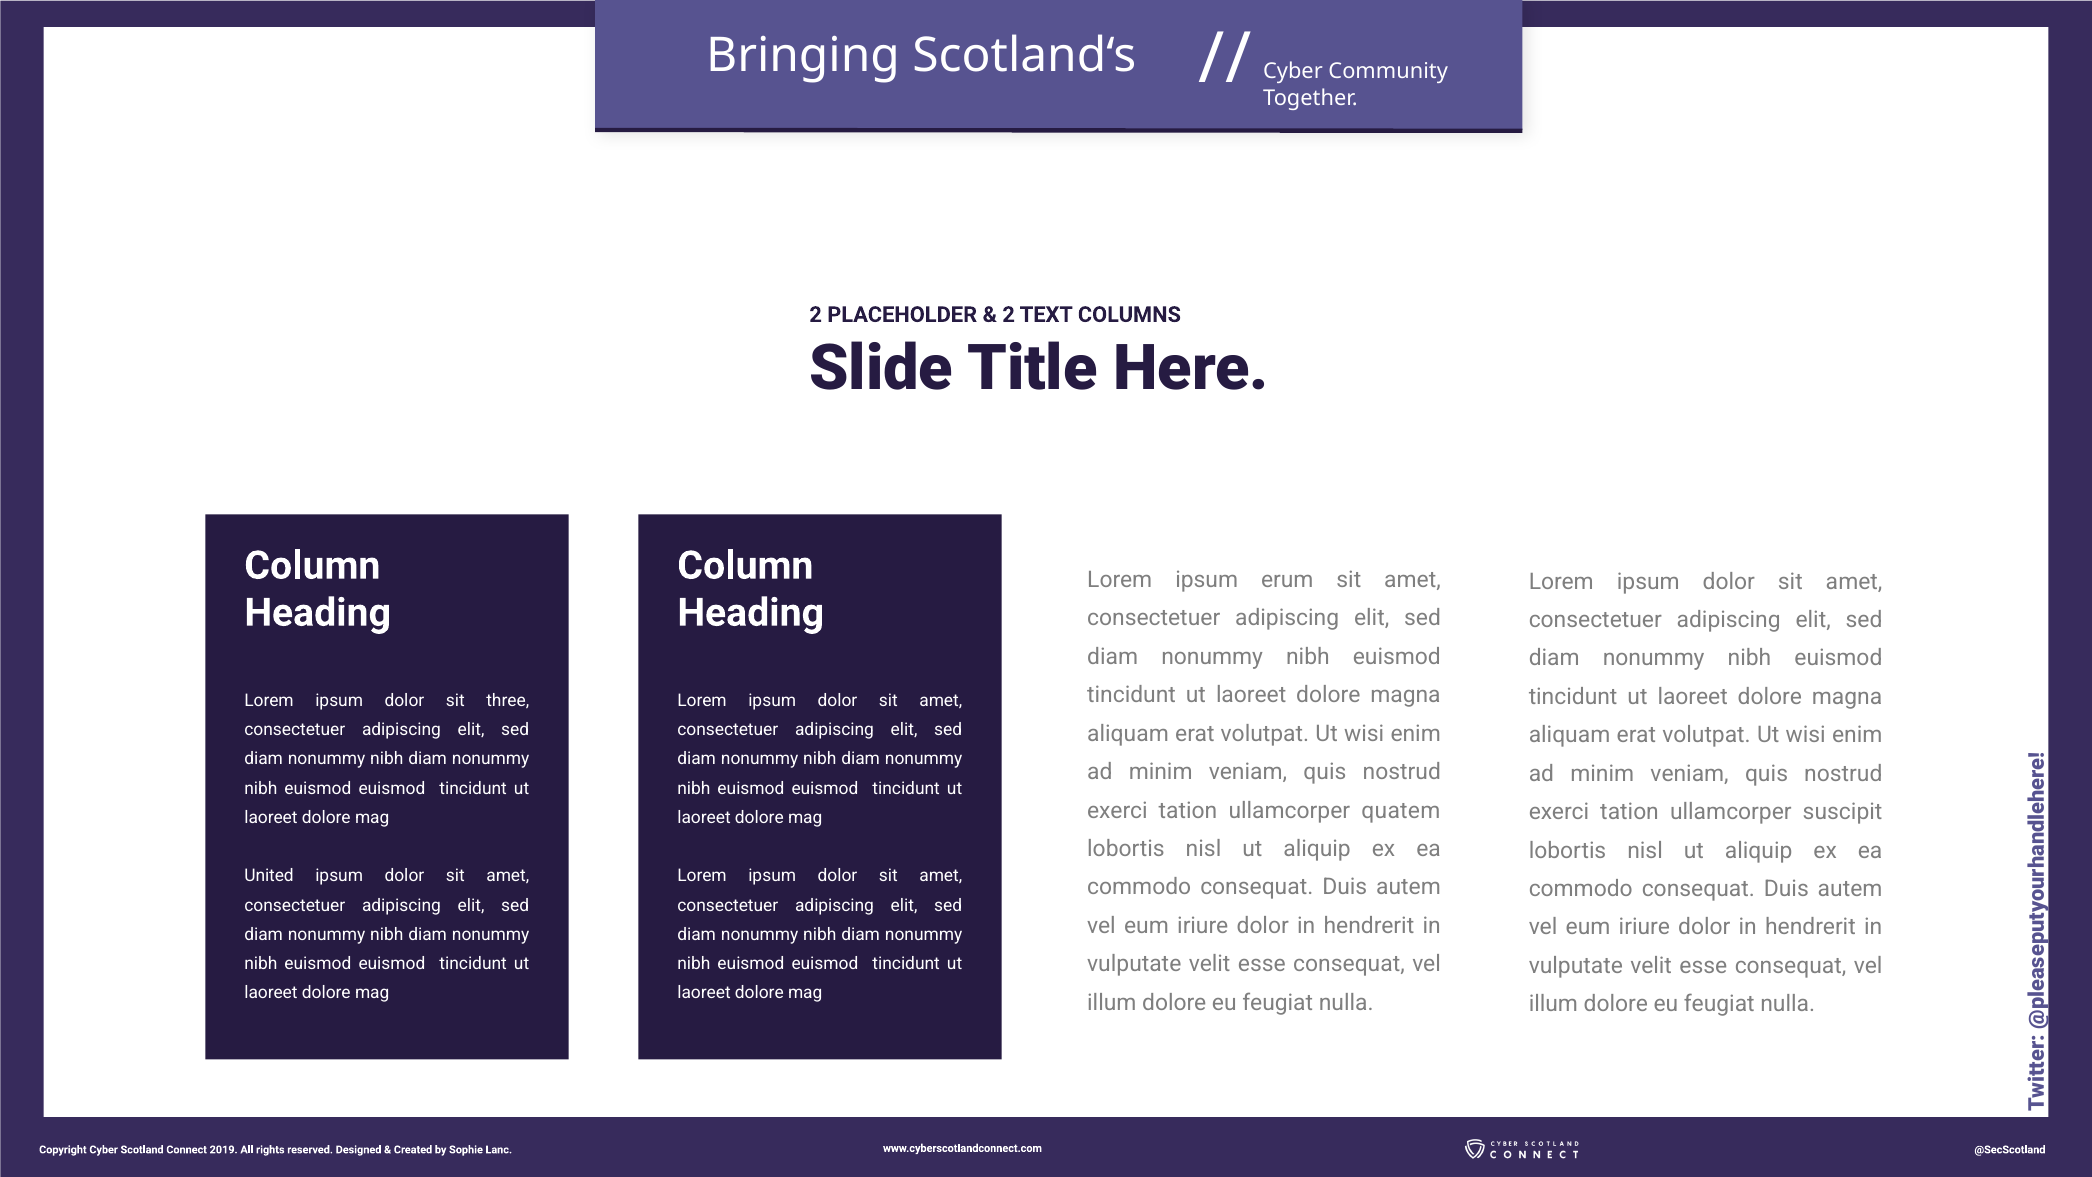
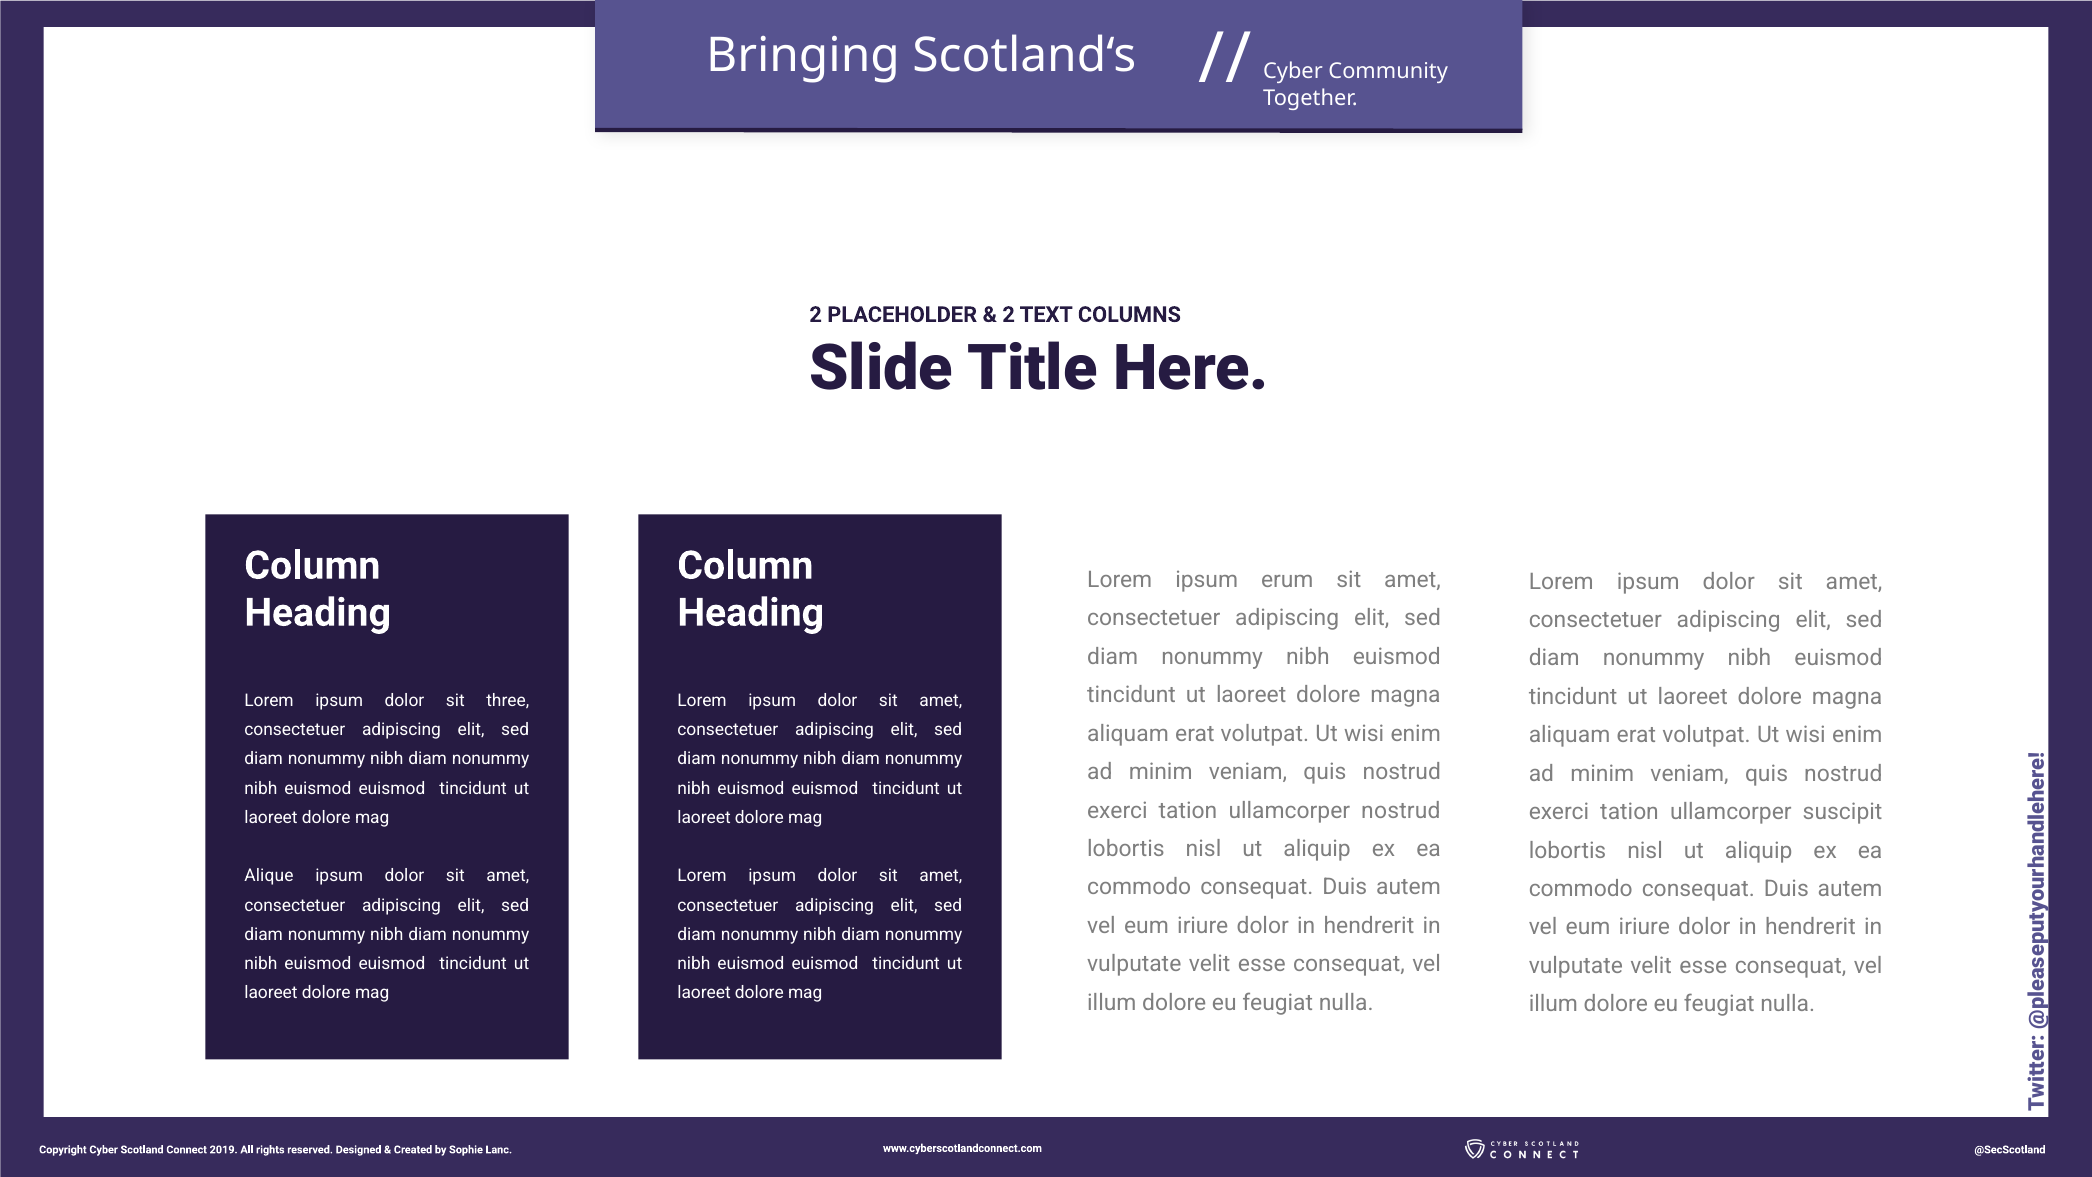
ullamcorper quatem: quatem -> nostrud
United: United -> Alique
